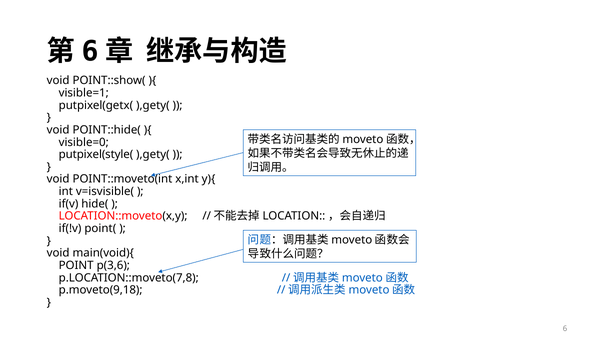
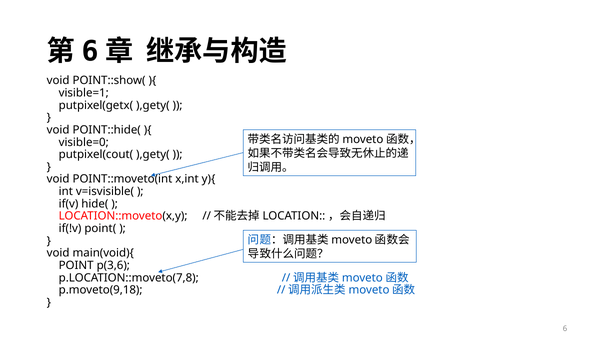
putpixel(style(: putpixel(style( -> putpixel(cout(
